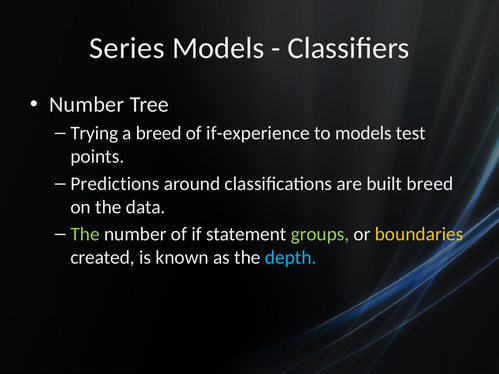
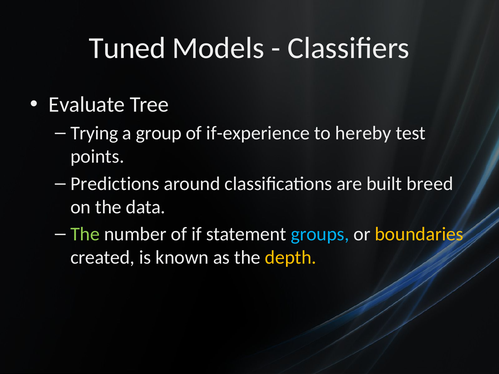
Series: Series -> Tuned
Number at (87, 105): Number -> Evaluate
a breed: breed -> group
to models: models -> hereby
groups colour: light green -> light blue
depth colour: light blue -> yellow
